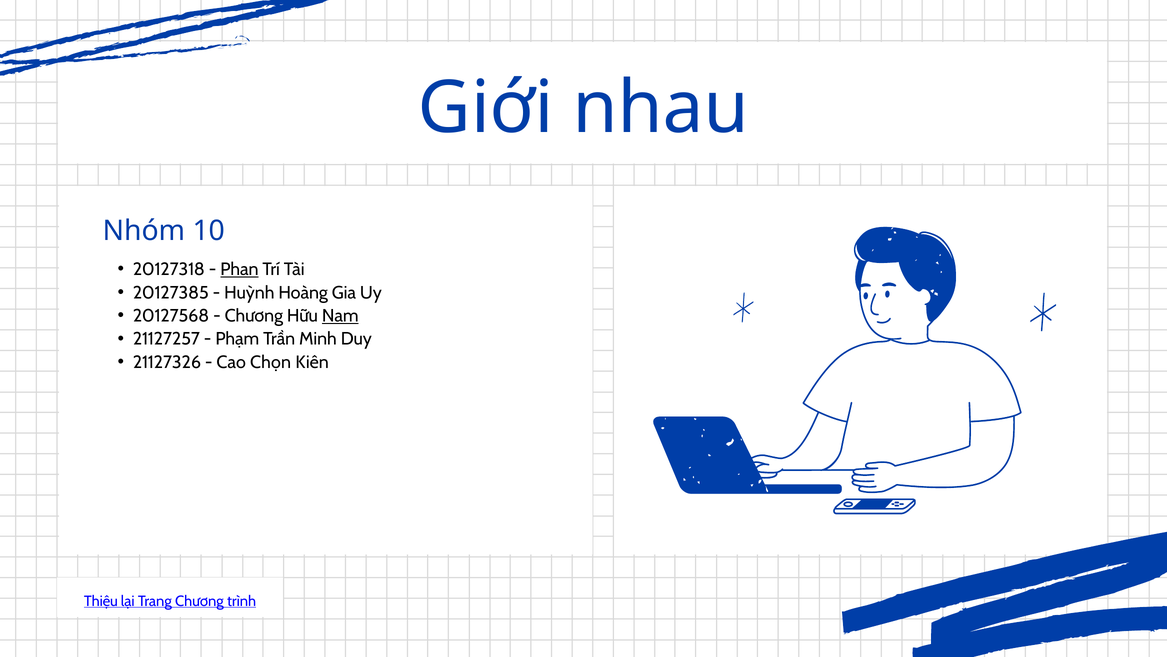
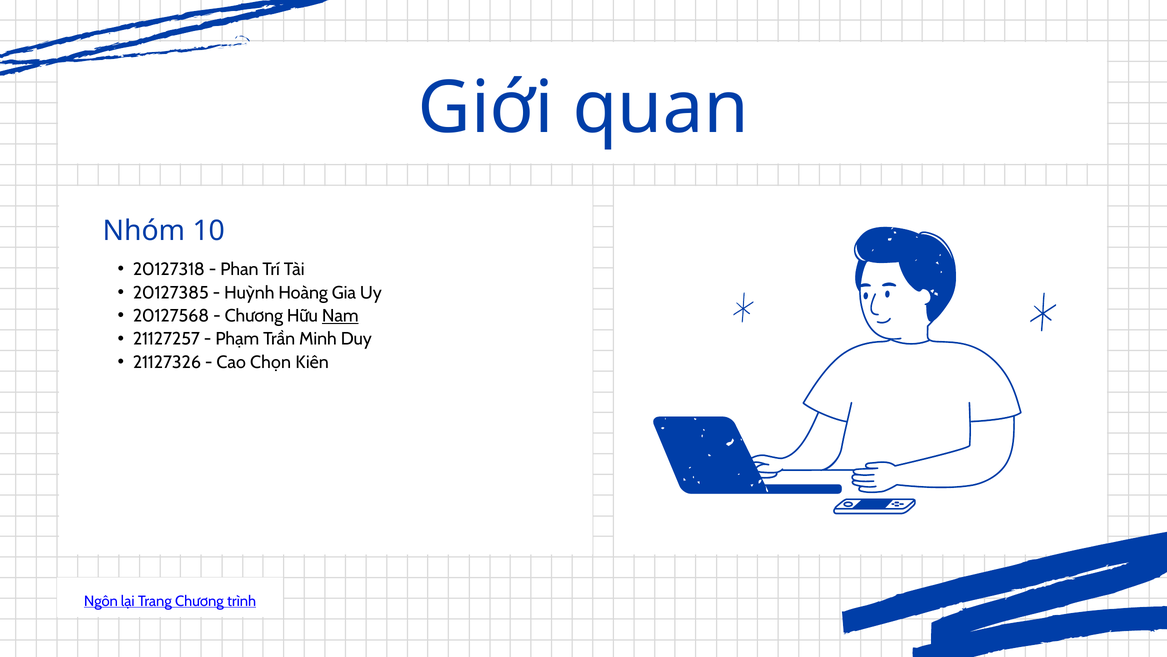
nhau: nhau -> quan
Phan underline: present -> none
Thiệu: Thiệu -> Ngôn
